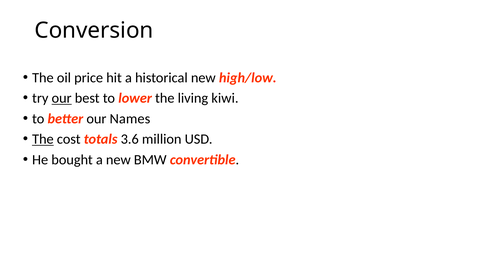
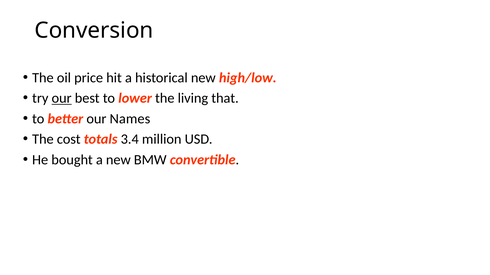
kiwi: kiwi -> that
The at (43, 139) underline: present -> none
3.6: 3.6 -> 3.4
